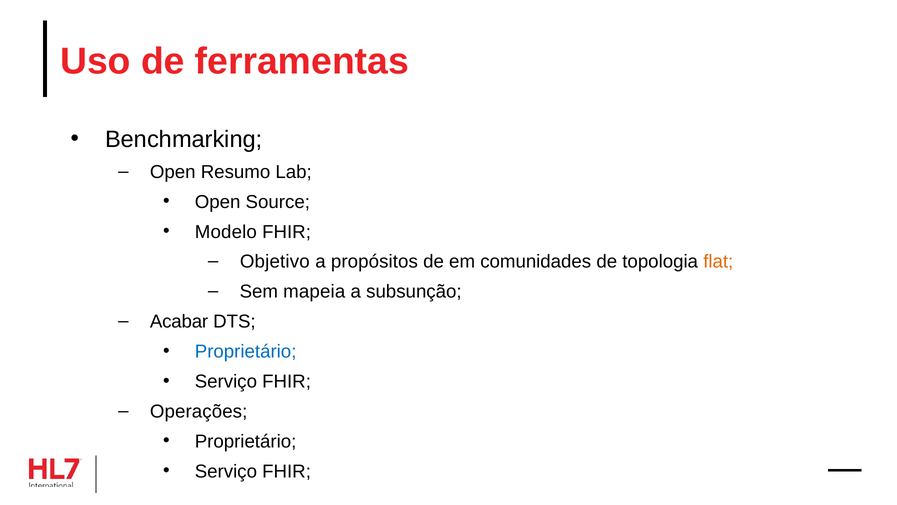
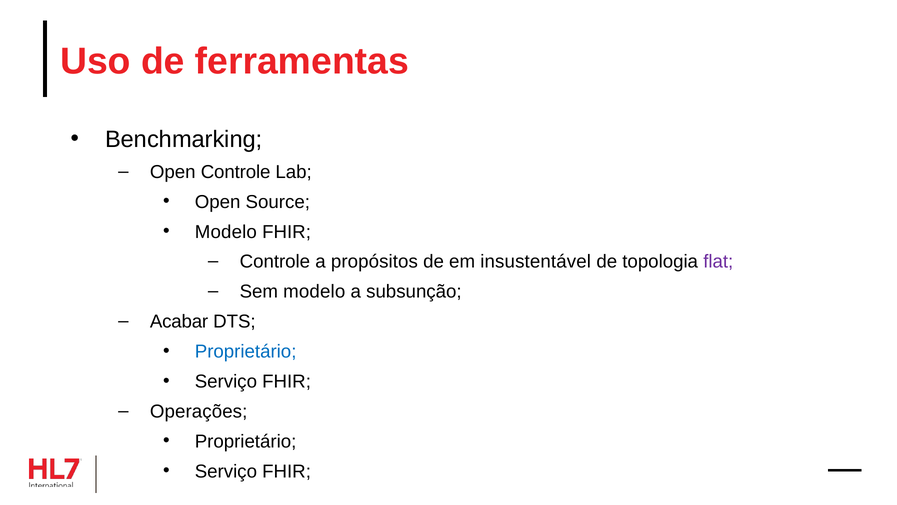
Open Resumo: Resumo -> Controle
Objetivo at (275, 262): Objetivo -> Controle
comunidades: comunidades -> insustentável
flat colour: orange -> purple
Sem mapeia: mapeia -> modelo
